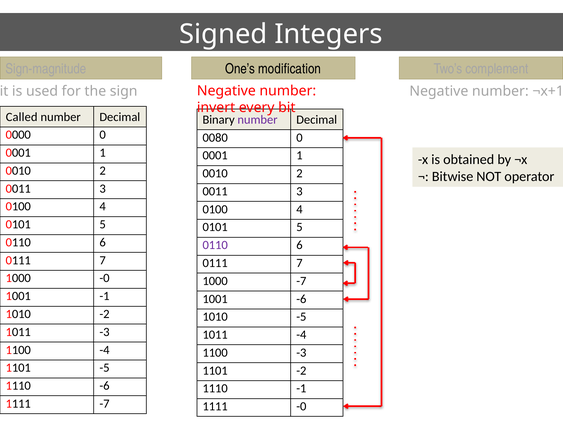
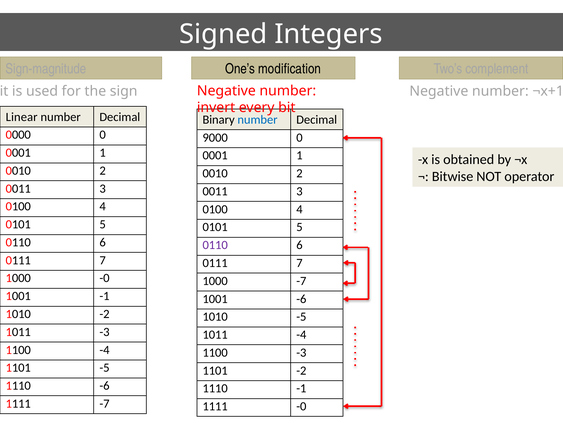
Called: Called -> Linear
number at (258, 120) colour: purple -> blue
0080: 0080 -> 9000
